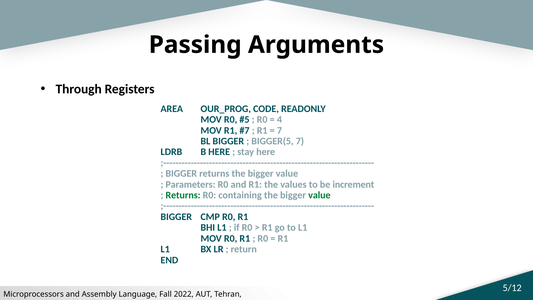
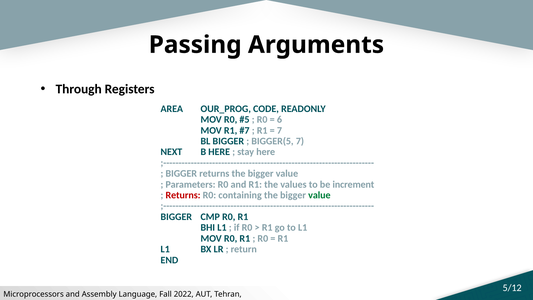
4: 4 -> 6
LDRB: LDRB -> NEXT
Returns at (183, 195) colour: green -> red
